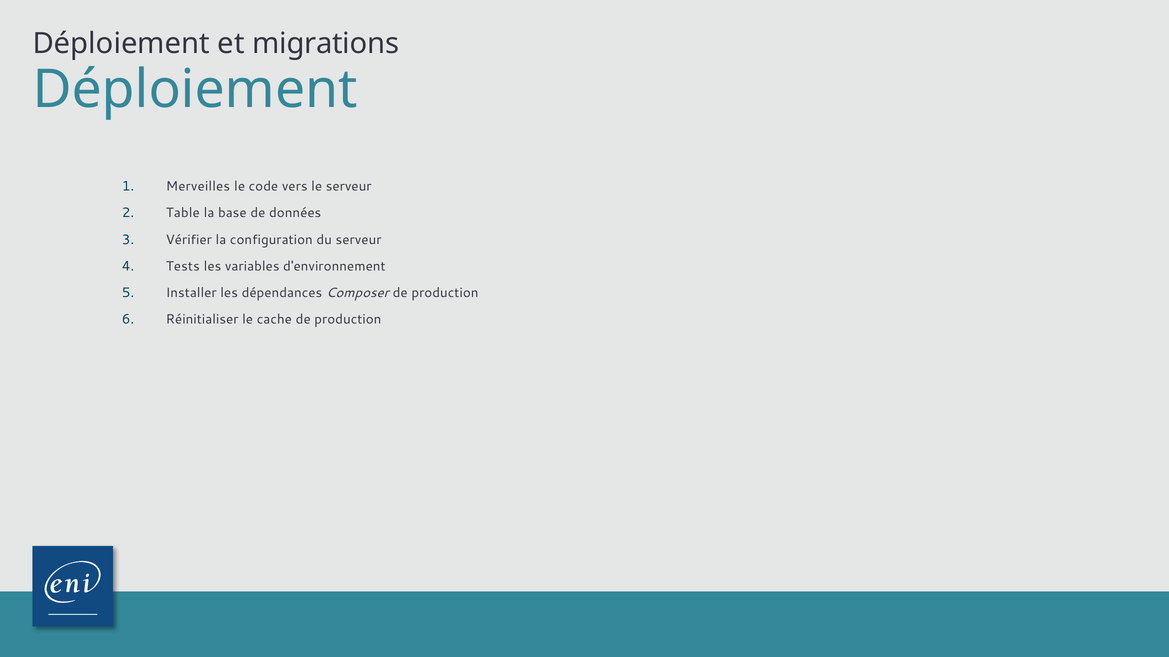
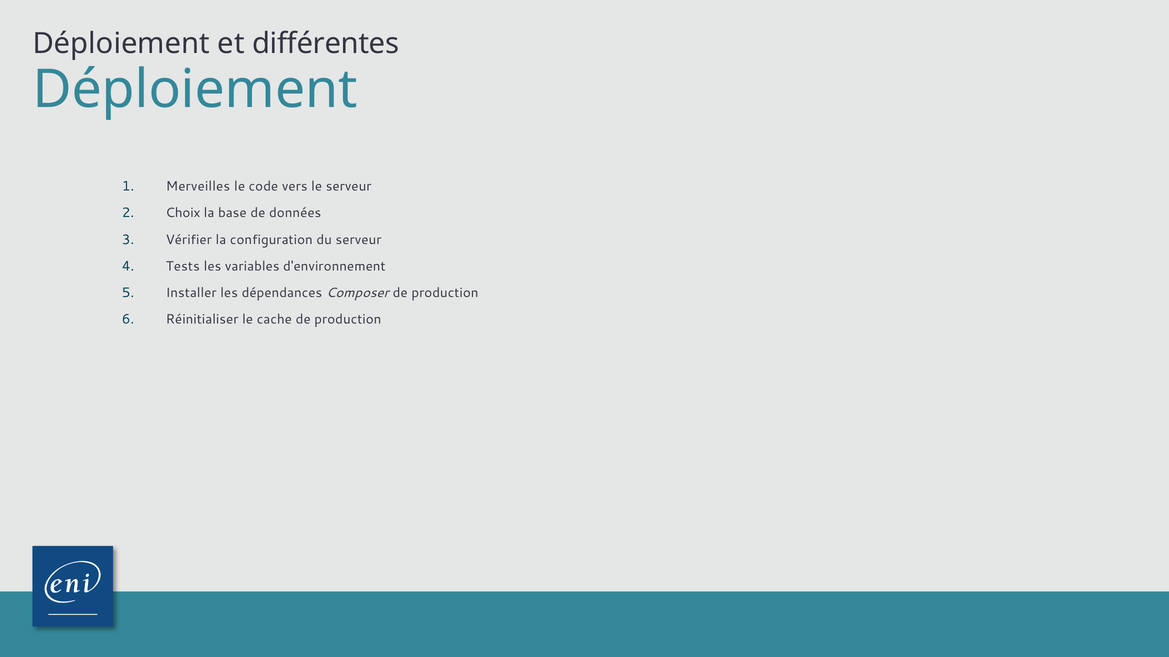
migrations: migrations -> différentes
Table: Table -> Choix
